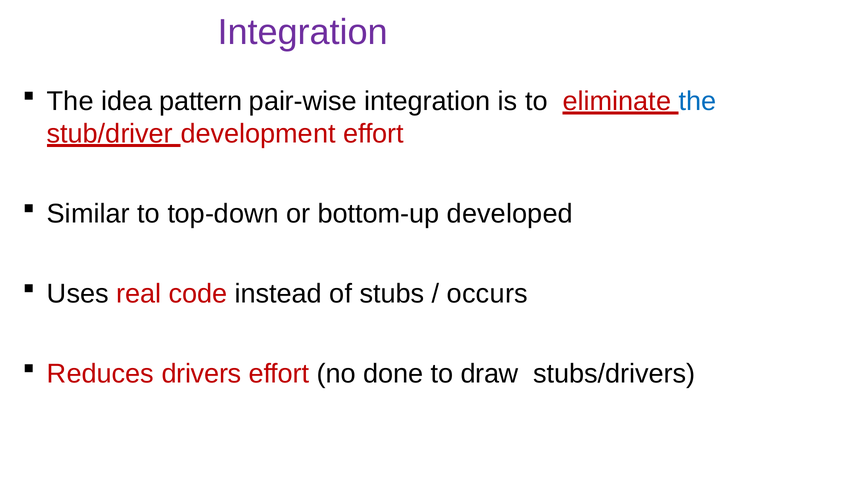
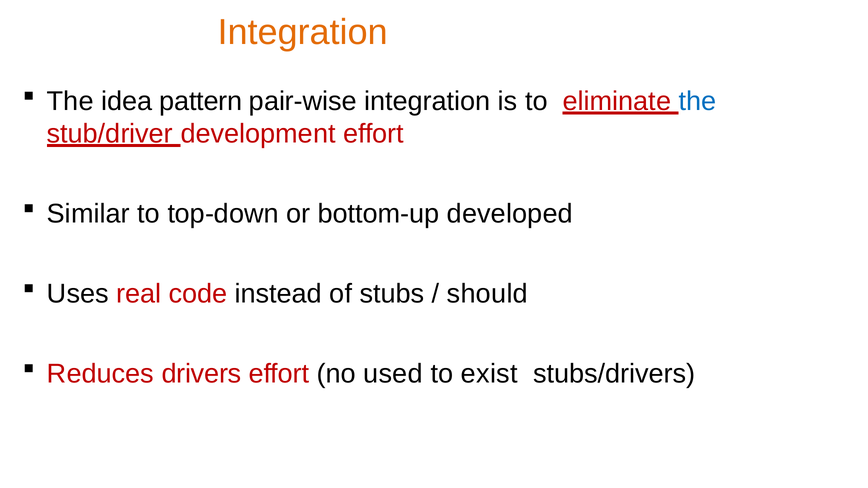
Integration at (303, 32) colour: purple -> orange
occurs: occurs -> should
done: done -> used
draw: draw -> exist
